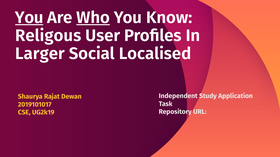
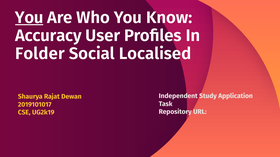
Who underline: present -> none
Religous: Religous -> Accuracy
Larger: Larger -> Folder
